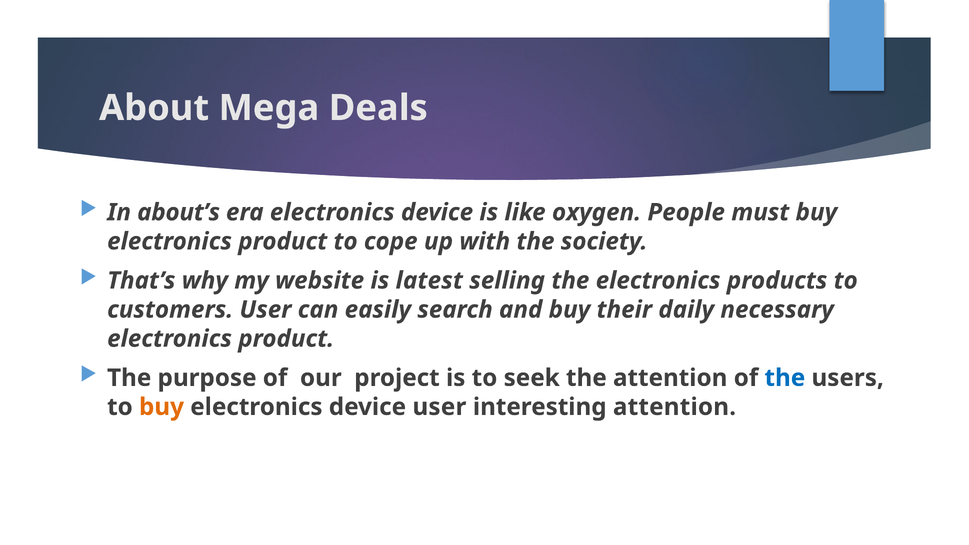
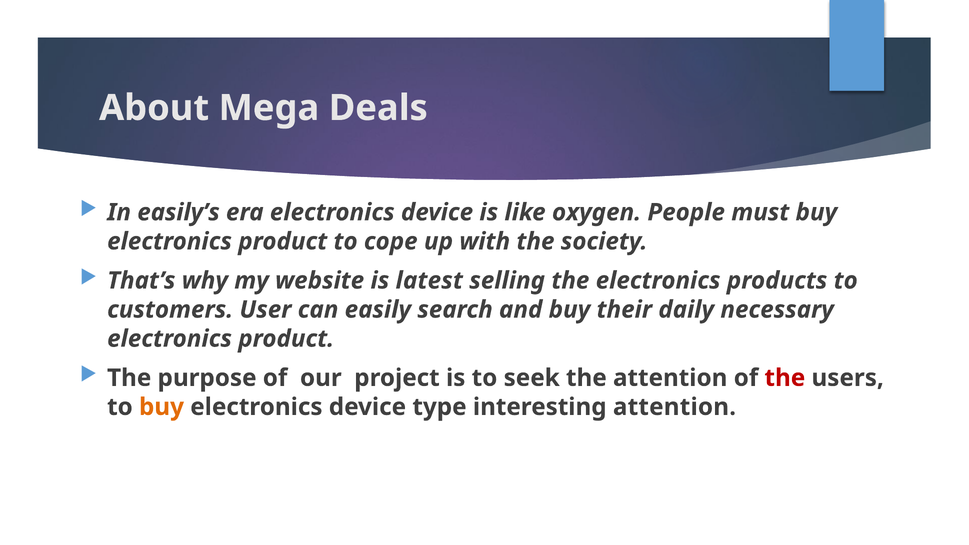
about’s: about’s -> easily’s
the at (785, 378) colour: blue -> red
device user: user -> type
